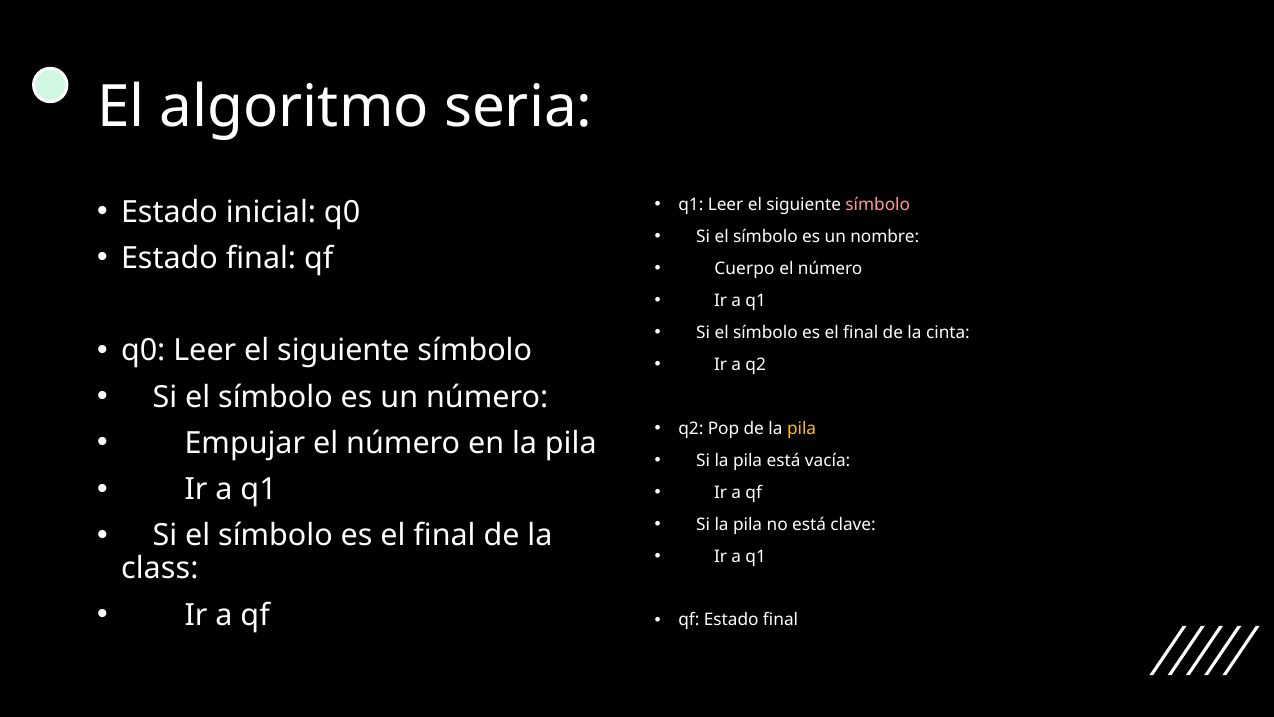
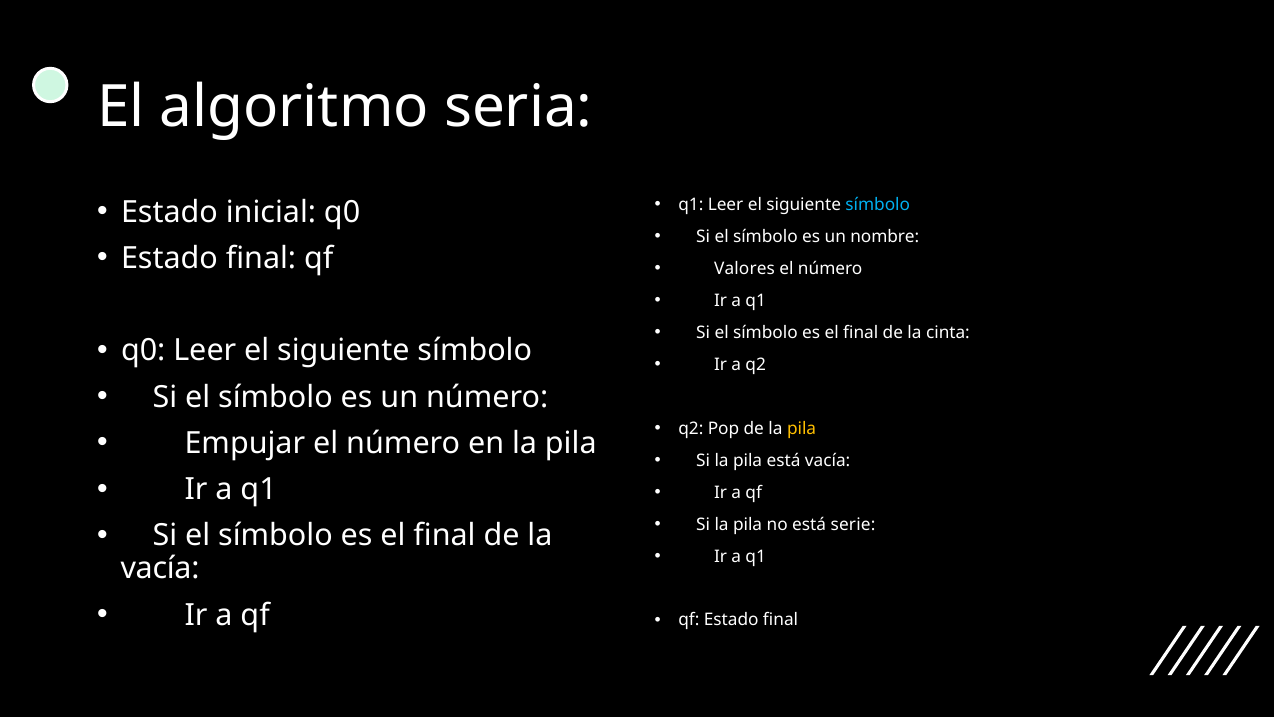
símbolo at (878, 205) colour: pink -> light blue
Cuerpo: Cuerpo -> Valores
clave: clave -> serie
class at (160, 568): class -> vacía
